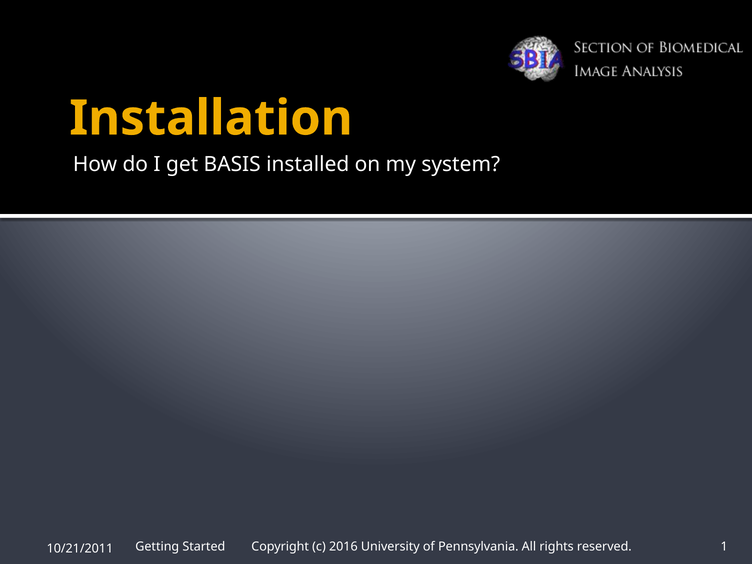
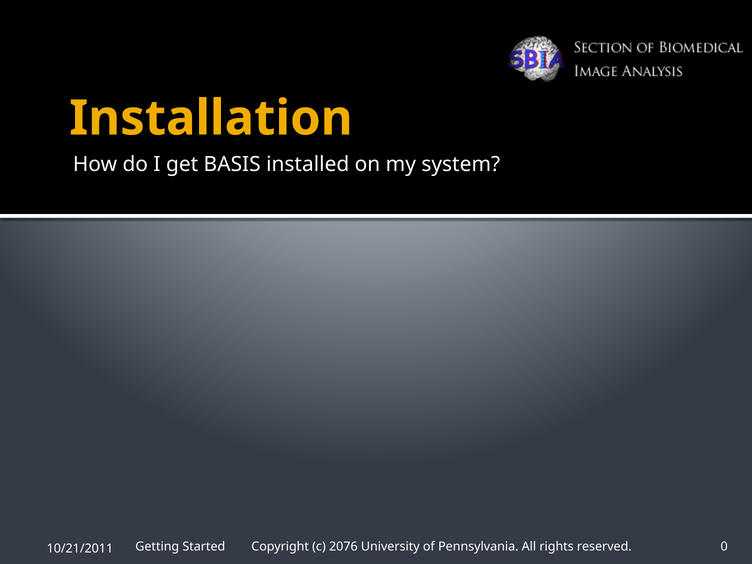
2016: 2016 -> 2076
1: 1 -> 0
